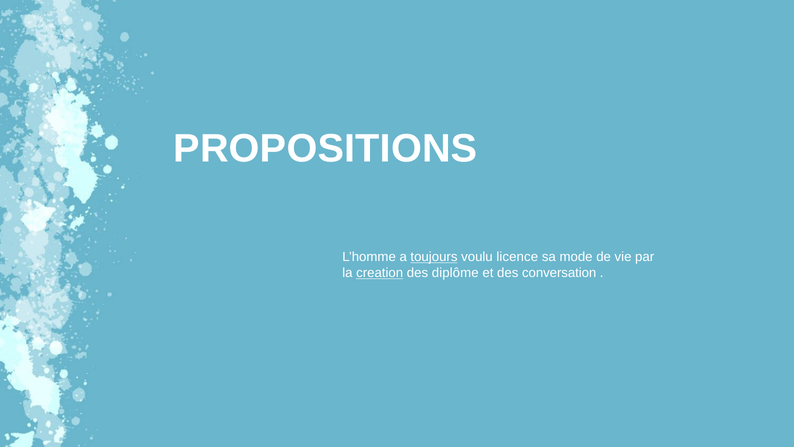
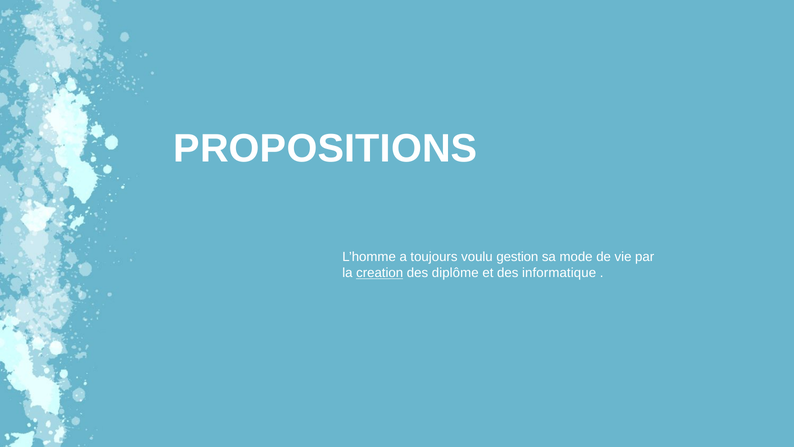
toujours underline: present -> none
licence: licence -> gestion
conversation: conversation -> informatique
